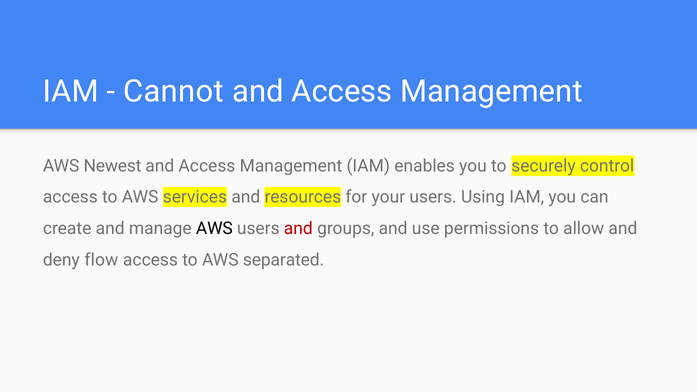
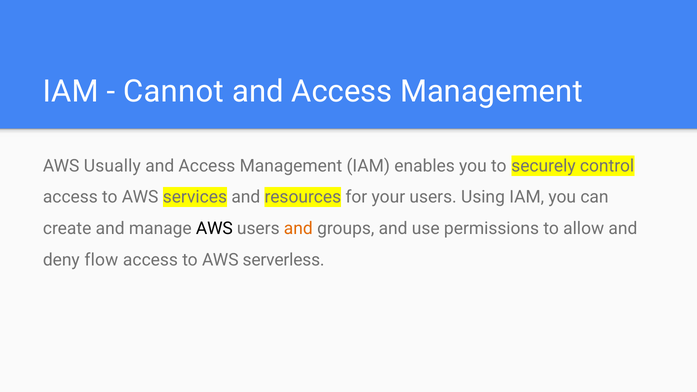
Newest: Newest -> Usually
and at (298, 229) colour: red -> orange
separated: separated -> serverless
